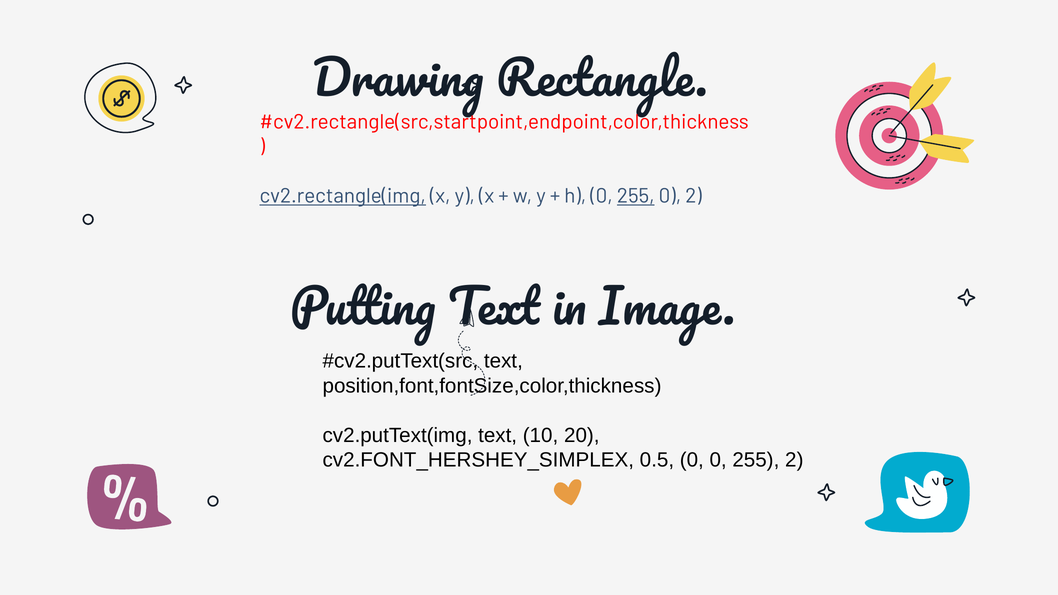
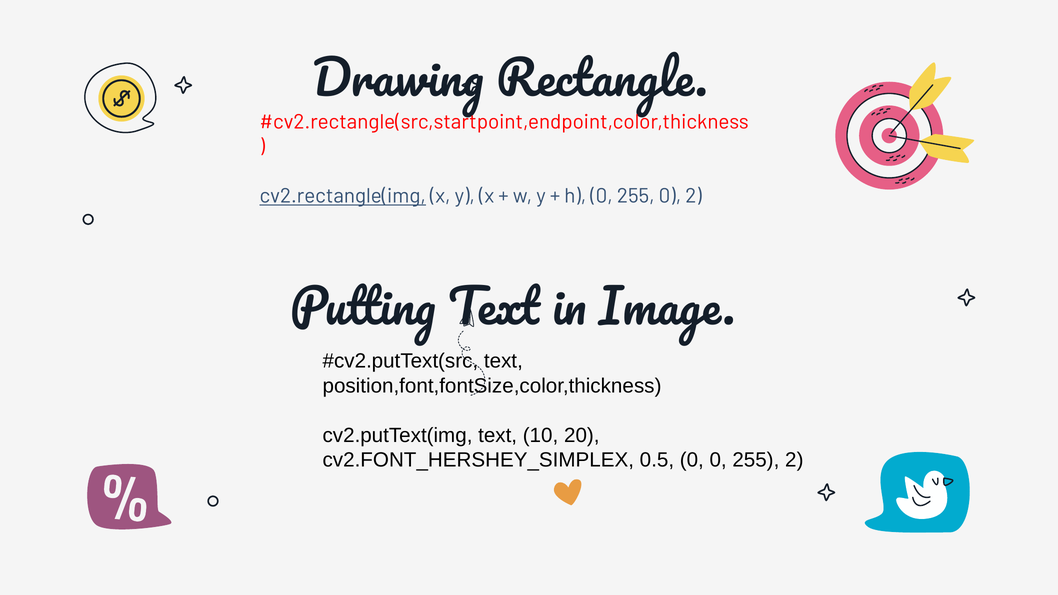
255 at (636, 196) underline: present -> none
